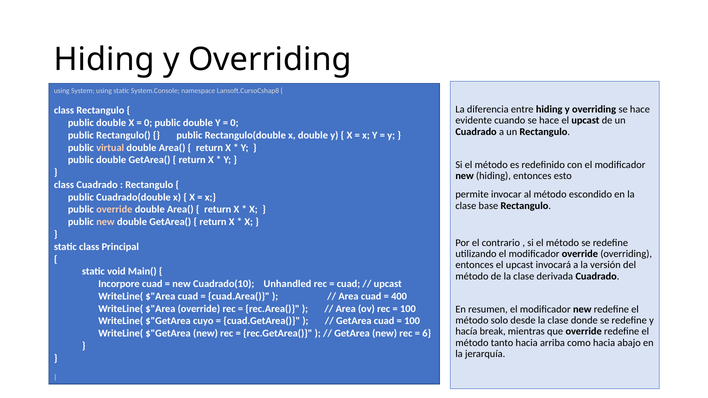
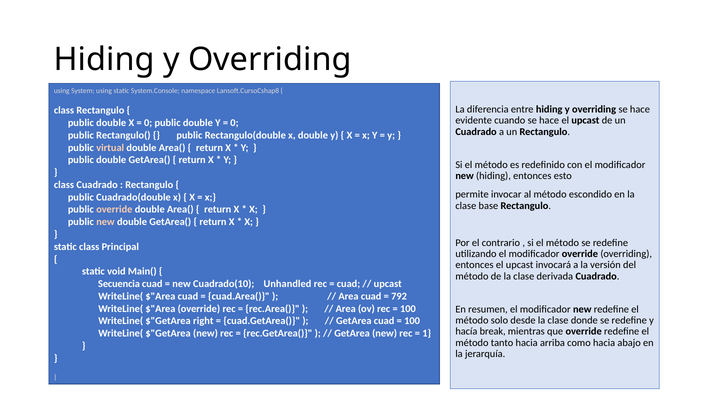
Incorpore: Incorpore -> Secuencia
400: 400 -> 792
cuyo: cuyo -> right
6: 6 -> 1
